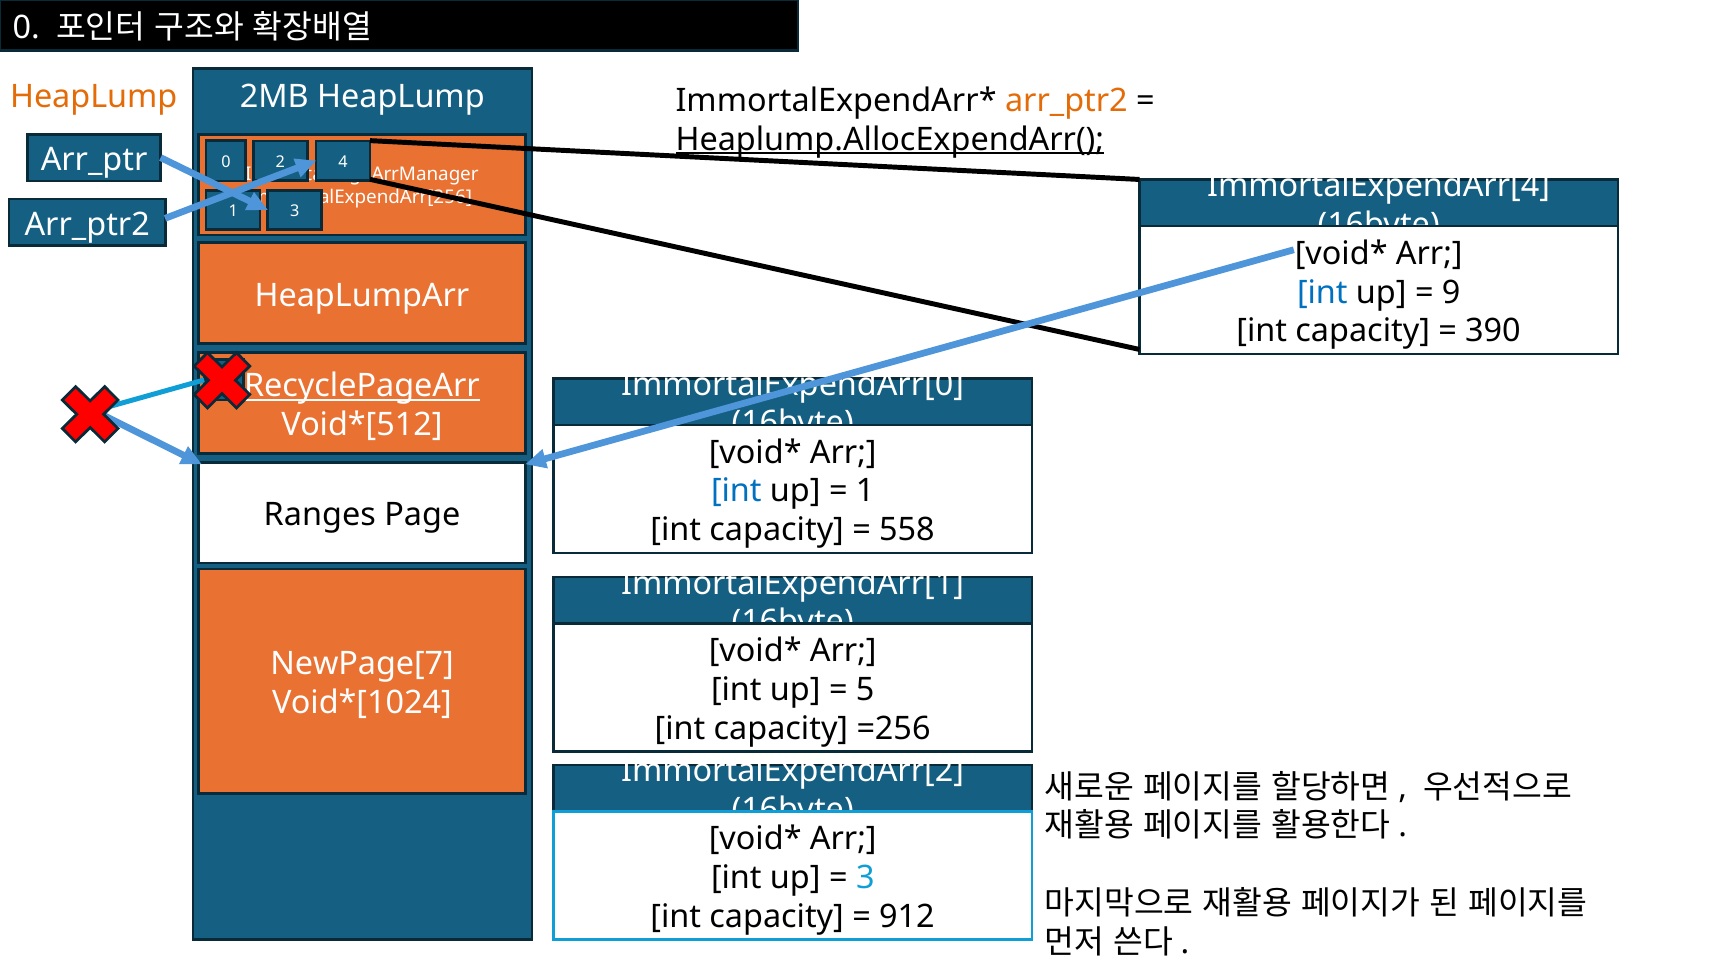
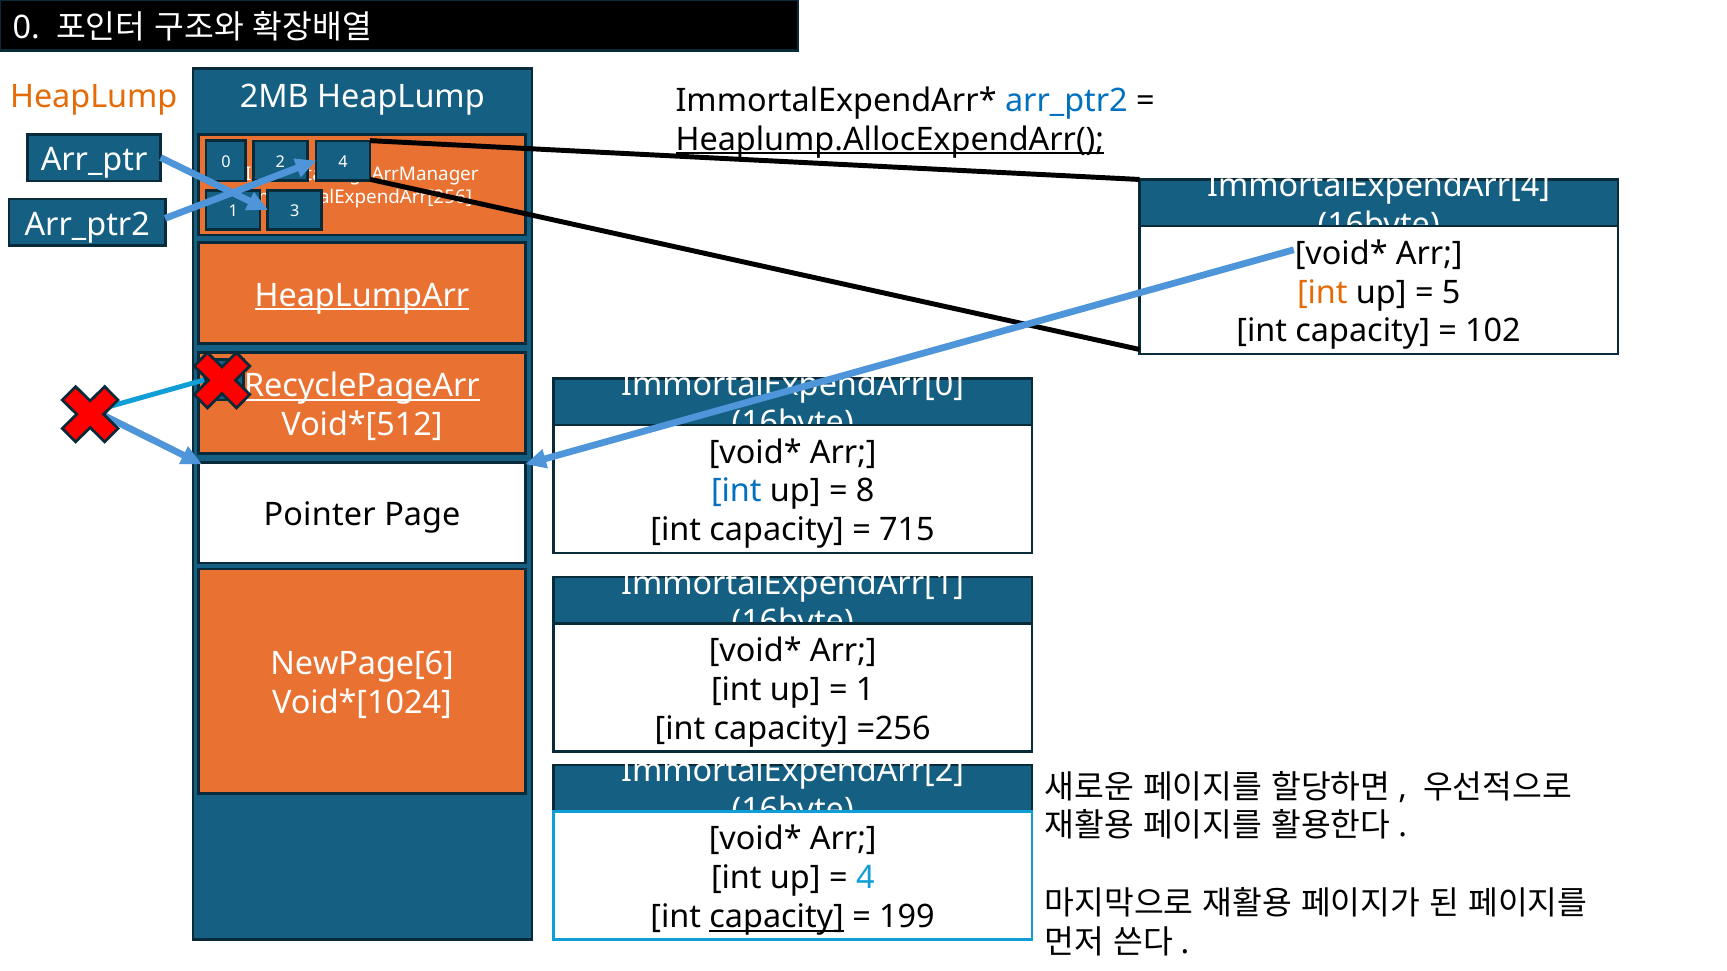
arr_ptr2 at (1066, 101) colour: orange -> blue
int at (1322, 293) colour: blue -> orange
9: 9 -> 5
HeapLumpArr underline: none -> present
390: 390 -> 102
1 at (865, 491): 1 -> 8
Ranges: Ranges -> Pointer
558: 558 -> 715
NewPage[7: NewPage[7 -> NewPage[6
5 at (865, 690): 5 -> 1
3 at (865, 878): 3 -> 4
capacity at (777, 917) underline: none -> present
912: 912 -> 199
